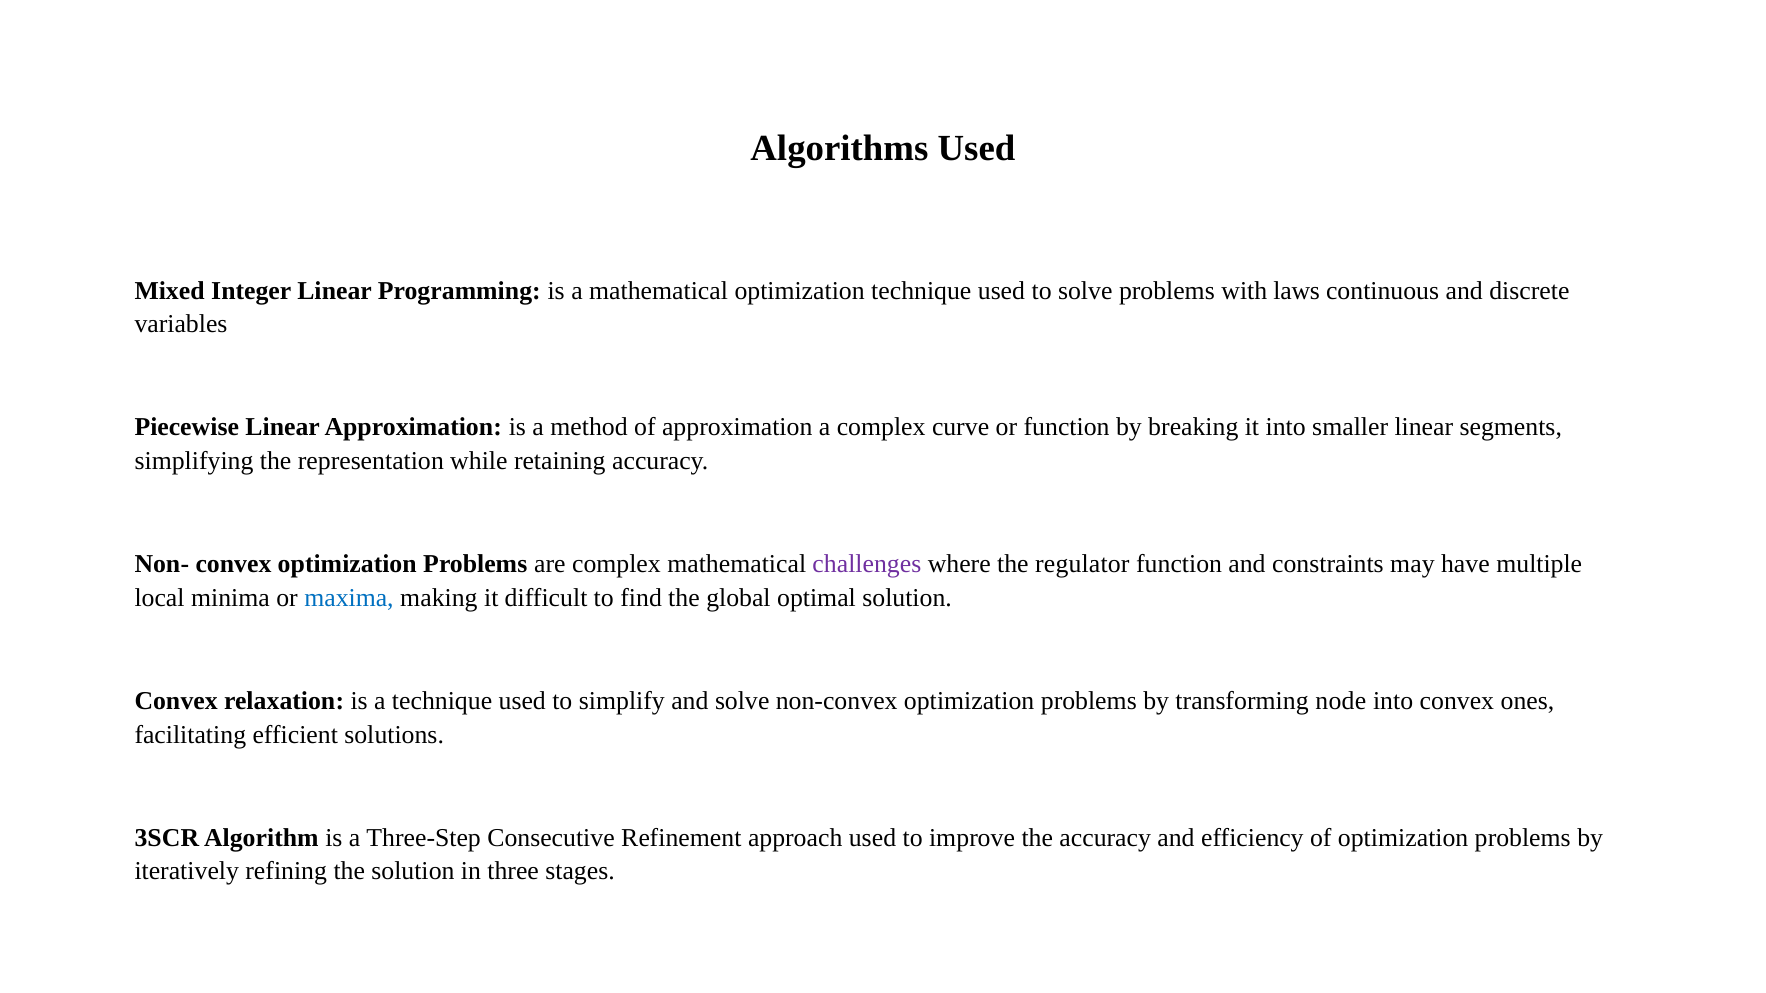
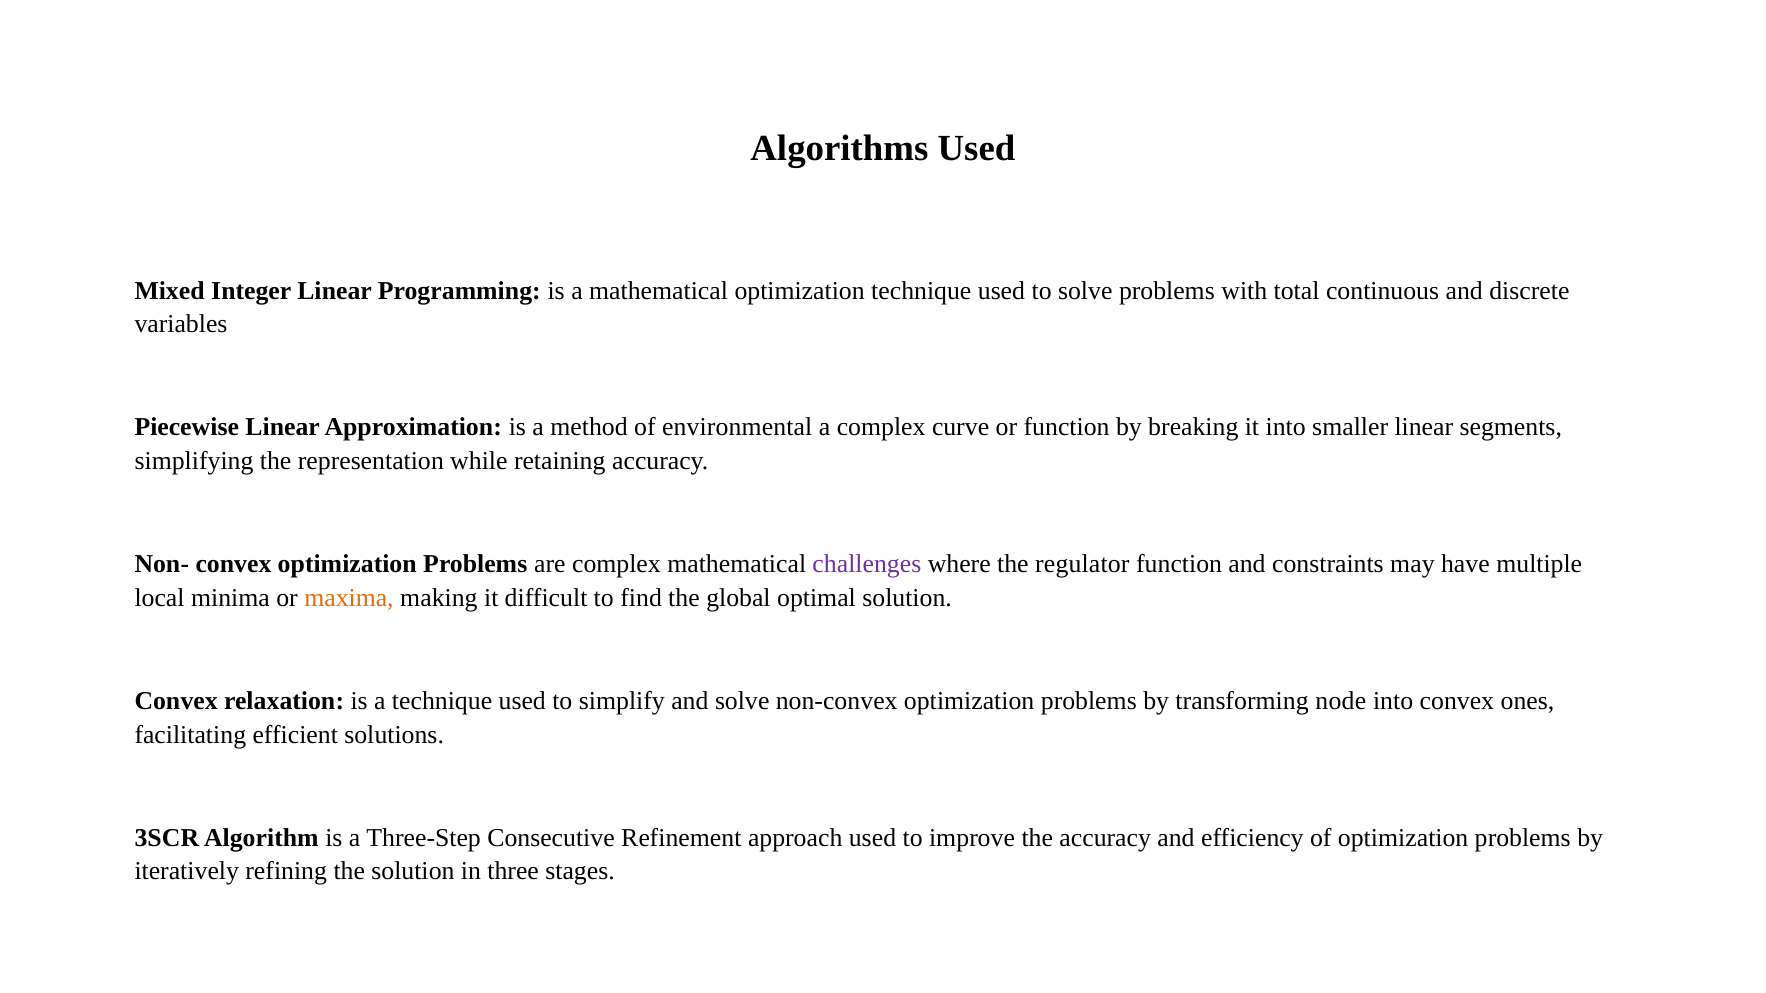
laws: laws -> total
of approximation: approximation -> environmental
maxima colour: blue -> orange
